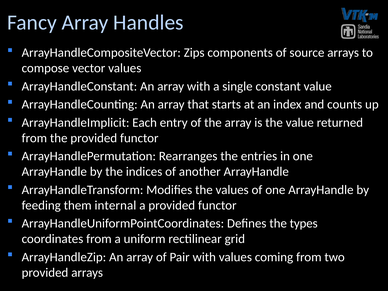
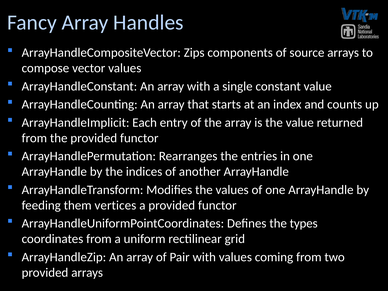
internal: internal -> vertices
